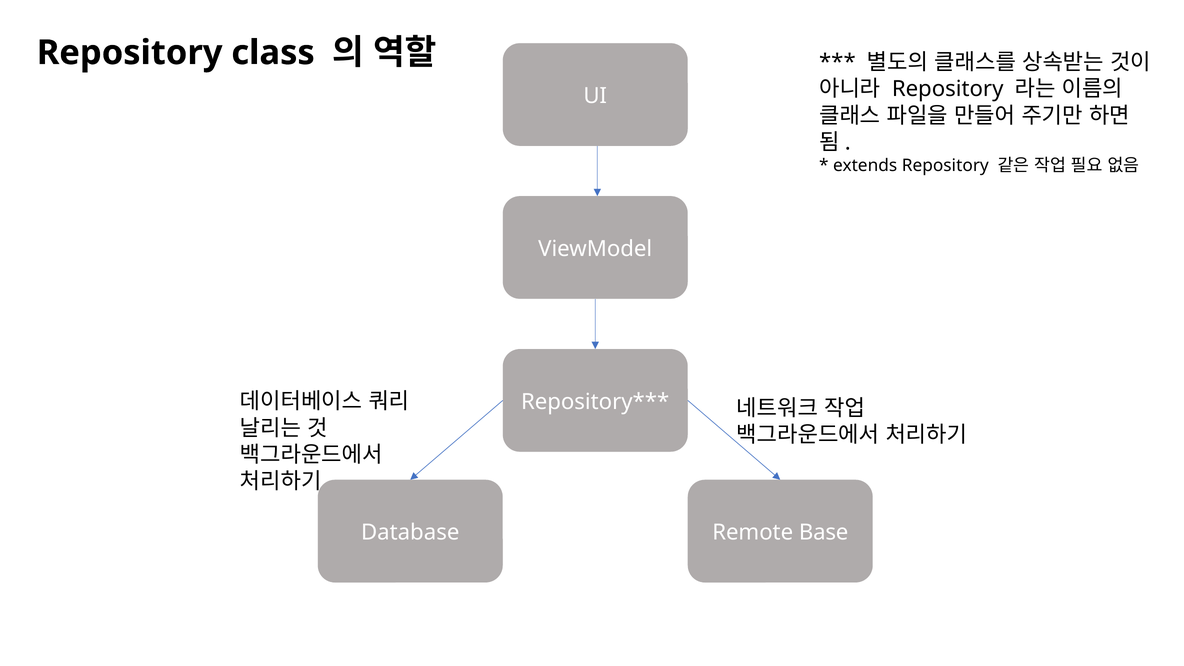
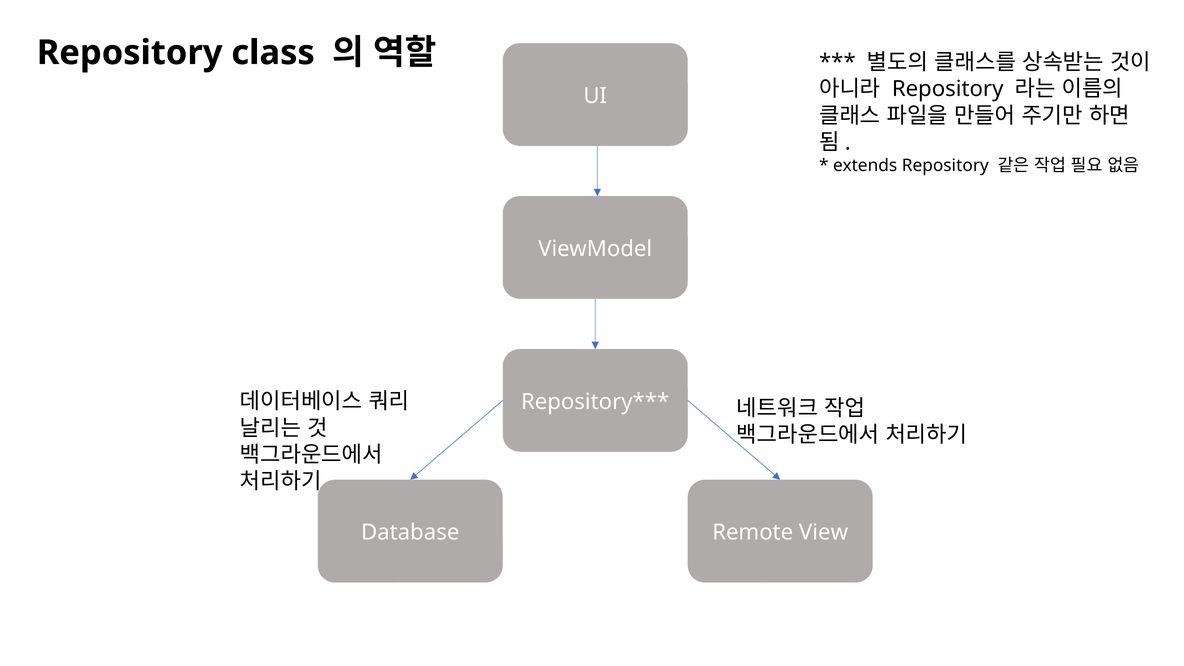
Base: Base -> View
